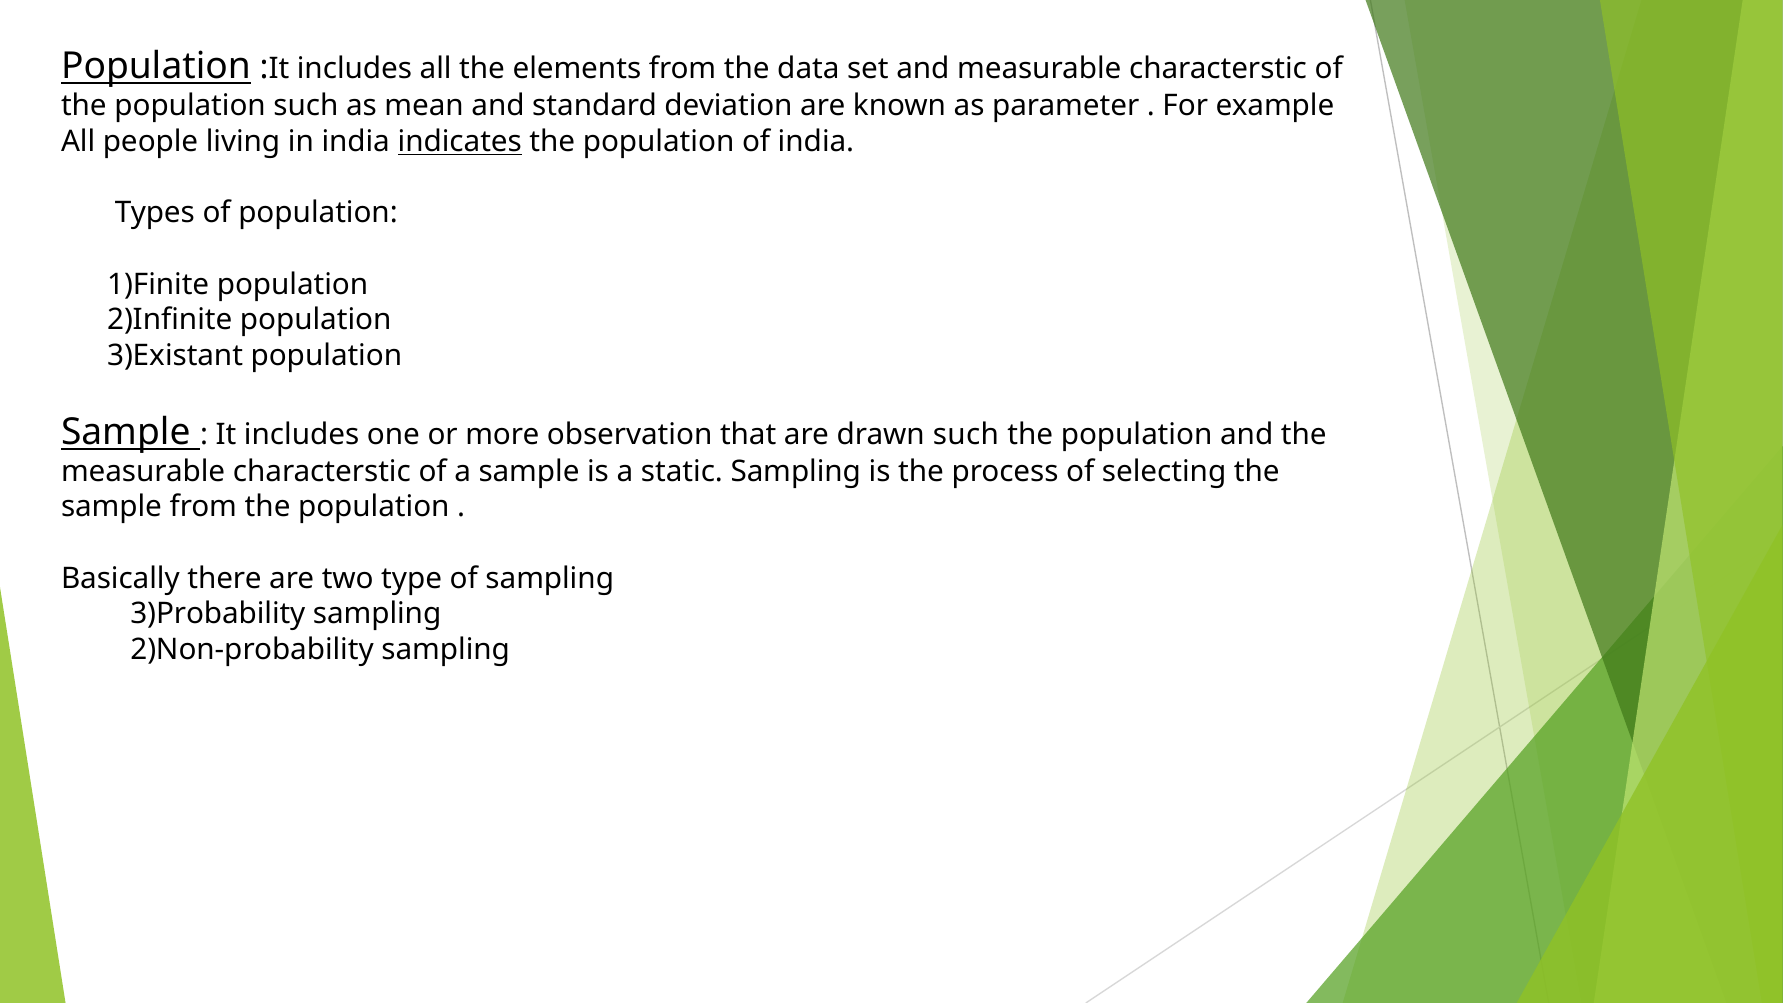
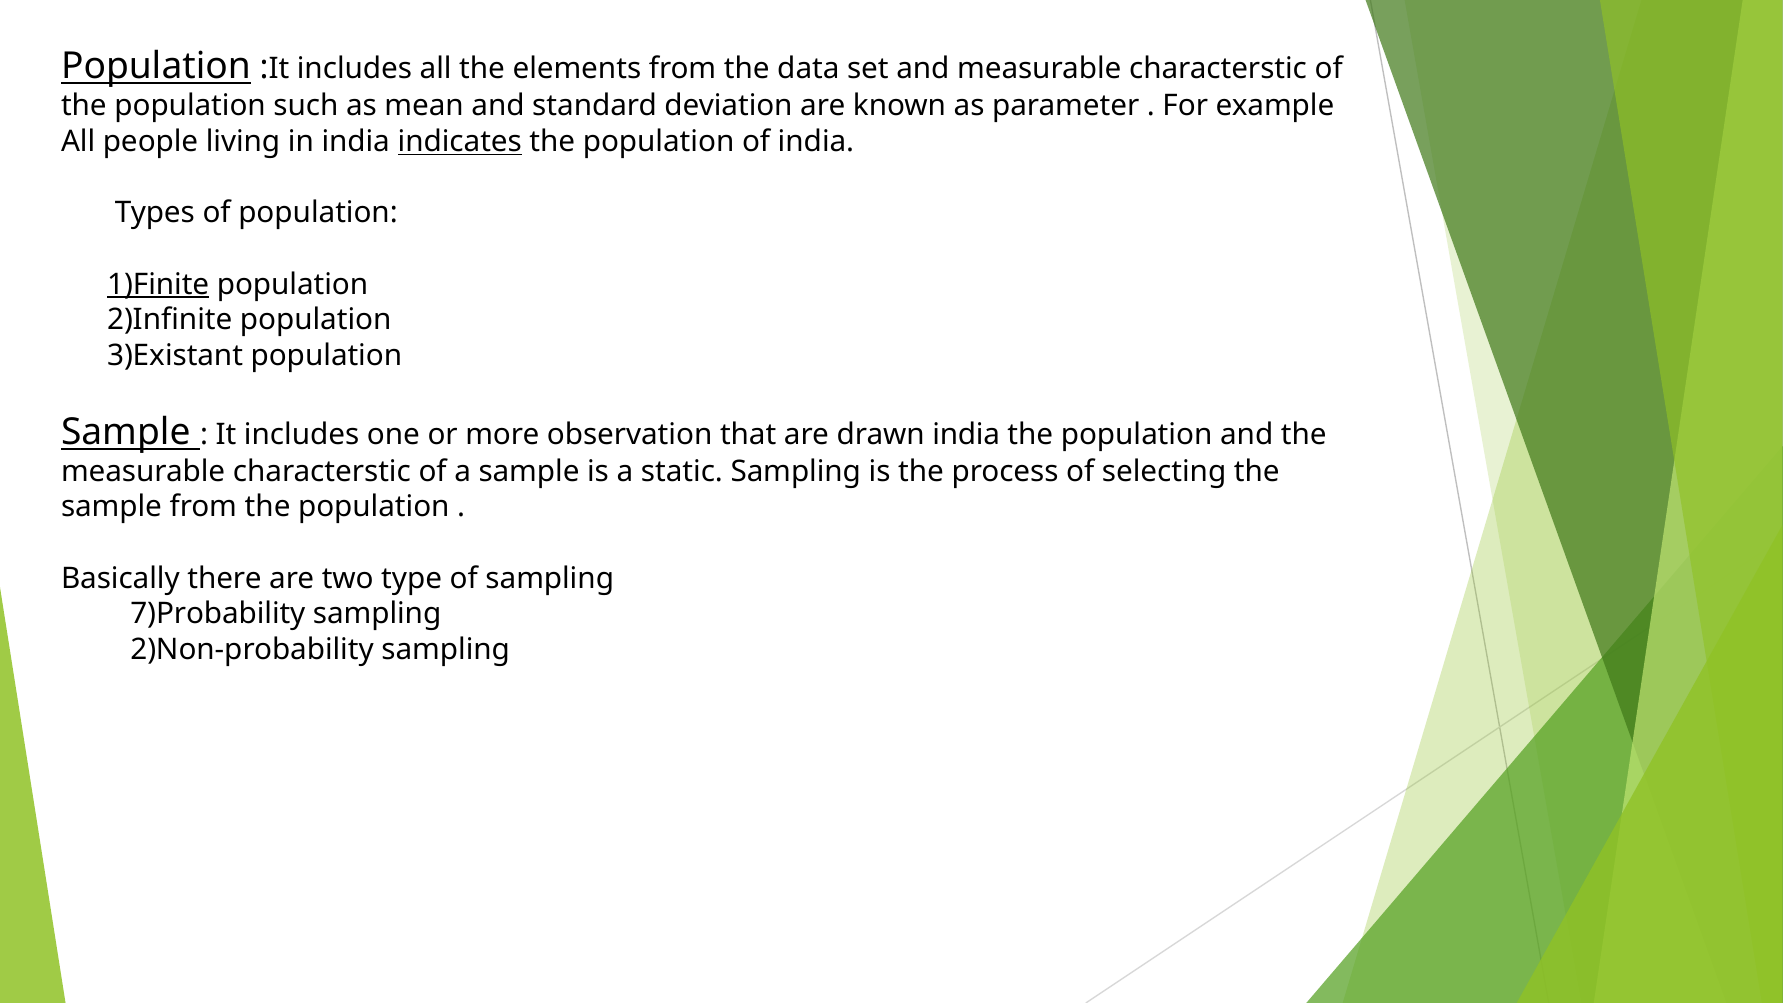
1)Finite underline: none -> present
drawn such: such -> india
3)Probability: 3)Probability -> 7)Probability
